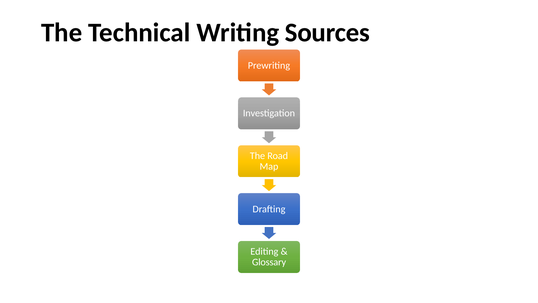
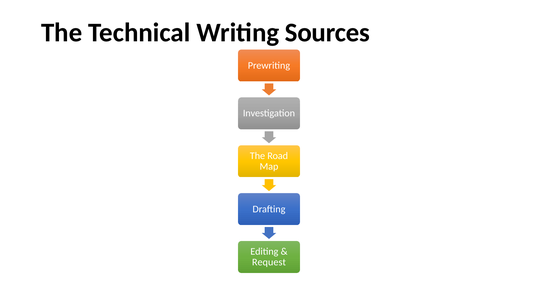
Glossary: Glossary -> Request
